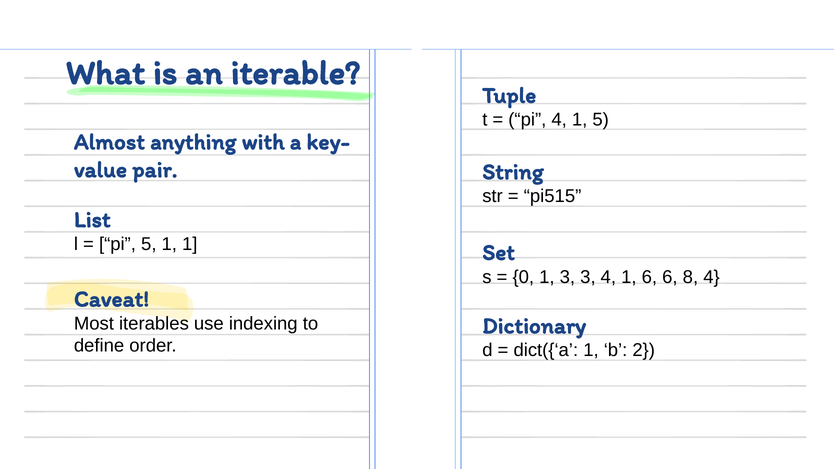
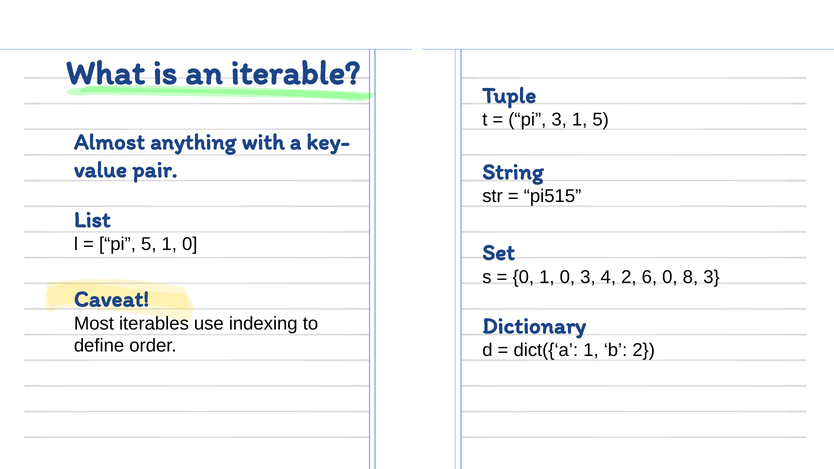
pi 4: 4 -> 3
5 1 1: 1 -> 0
0 1 3: 3 -> 0
3 4 1: 1 -> 2
6 6: 6 -> 0
8 4: 4 -> 3
